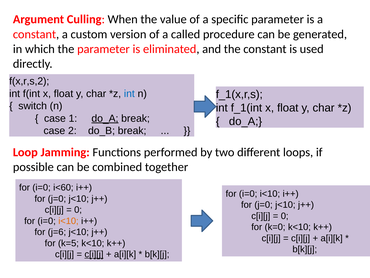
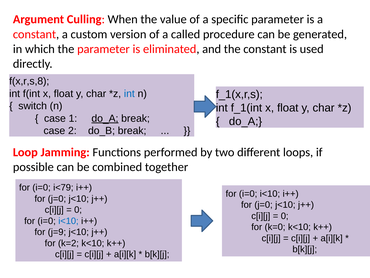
f(x,r,s,2: f(x,r,s,2 -> f(x,r,s,8
i<60: i<60 -> i<79
i<10 at (68, 221) colour: orange -> blue
j=6: j=6 -> j=9
k=5: k=5 -> k=2
c[i][j at (94, 254) underline: present -> none
